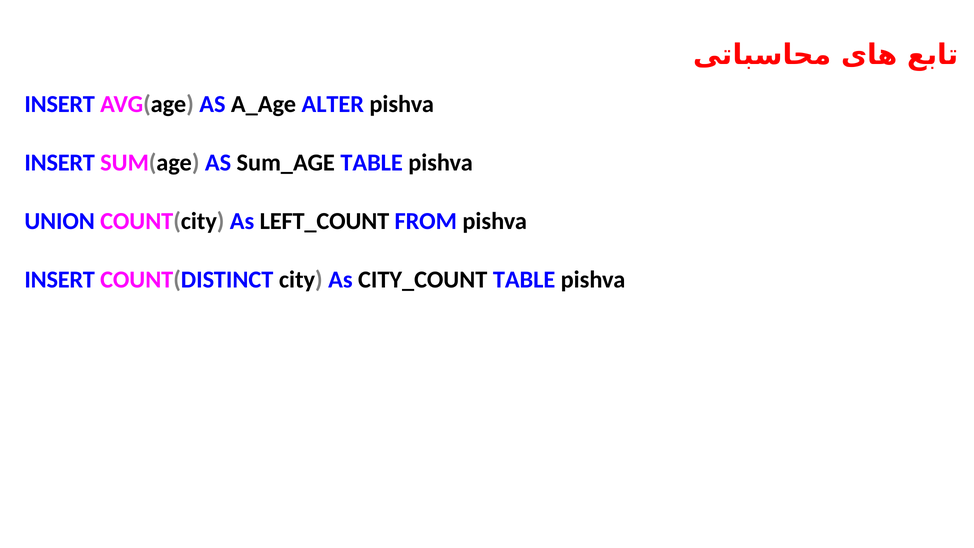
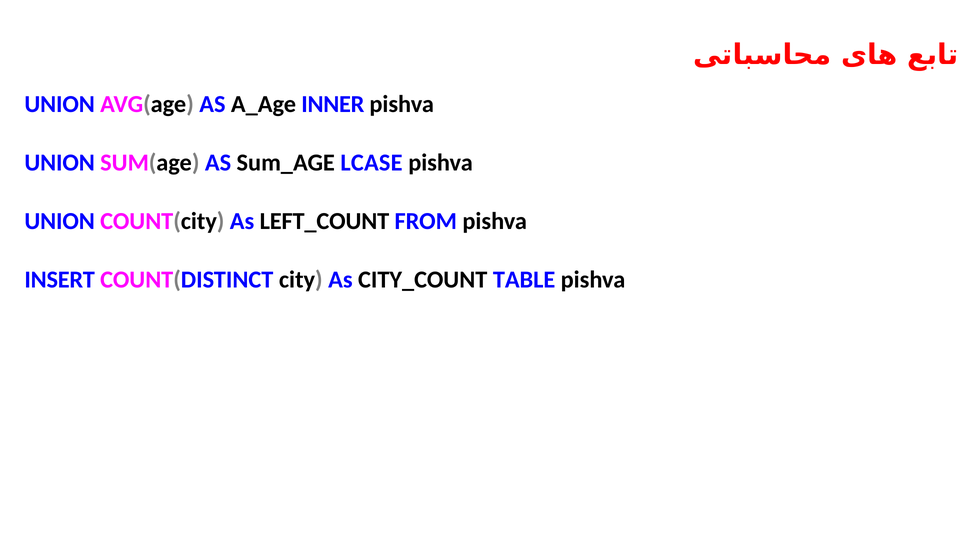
INSERT at (60, 104): INSERT -> UNION
ALTER: ALTER -> INNER
INSERT at (60, 163): INSERT -> UNION
Sum_AGE TABLE: TABLE -> LCASE
